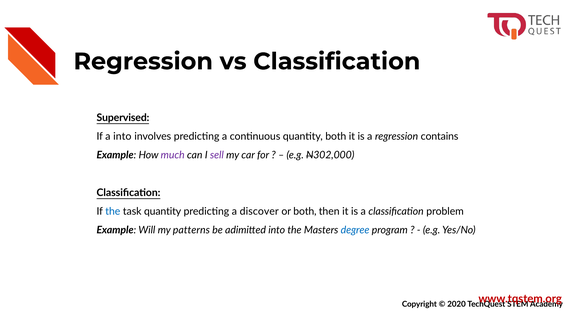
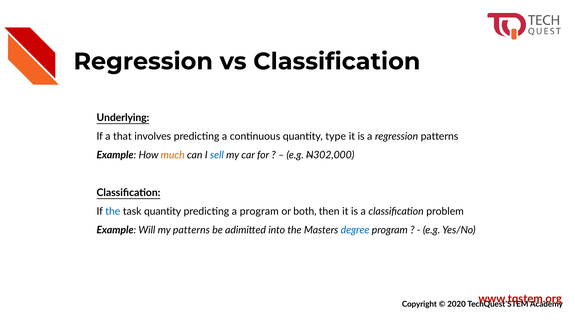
Supervised: Supervised -> Underlying
a into: into -> that
quantity both: both -> type
regression contains: contains -> patterns
much colour: purple -> orange
sell colour: purple -> blue
a discover: discover -> program
